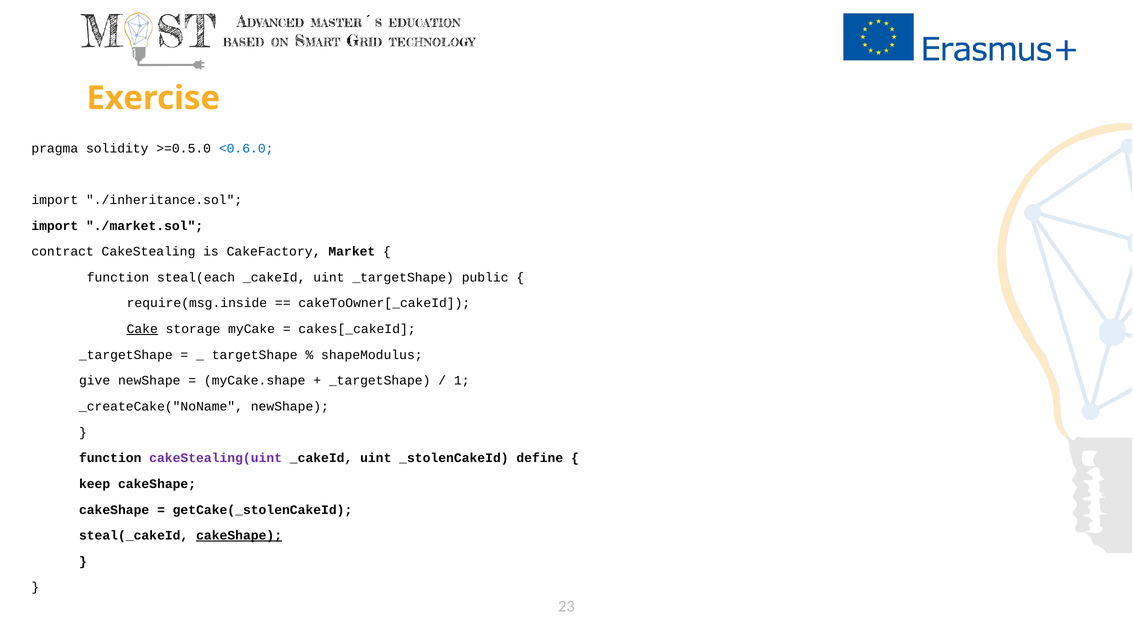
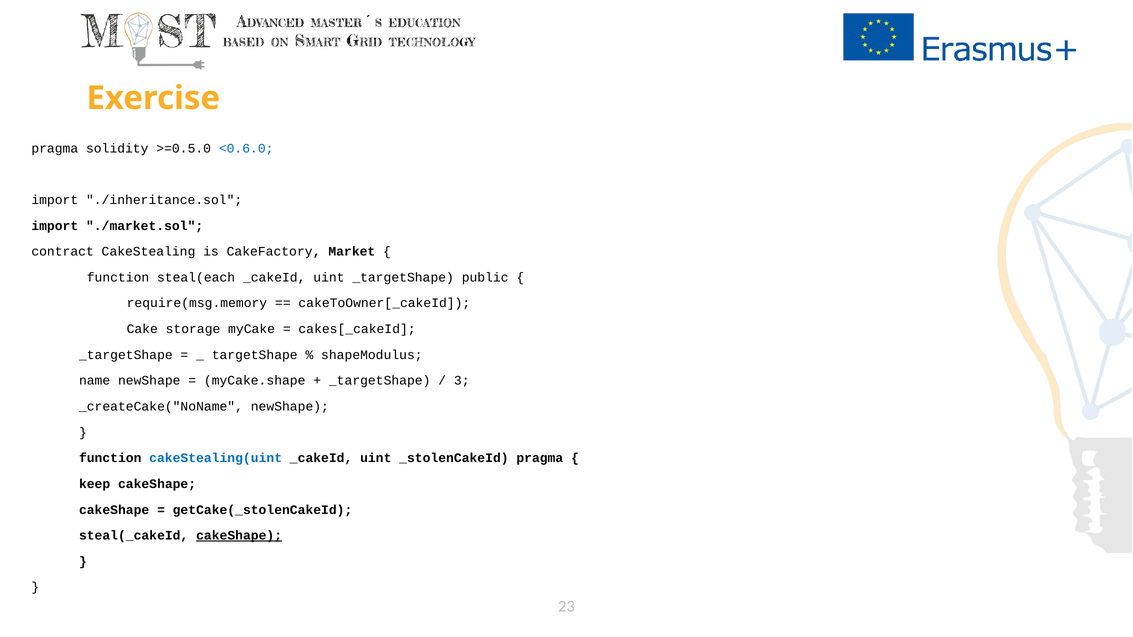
require(msg.inside: require(msg.inside -> require(msg.memory
Cake underline: present -> none
give: give -> name
1: 1 -> 3
cakeStealing(uint colour: purple -> blue
_stolenCakeId define: define -> pragma
